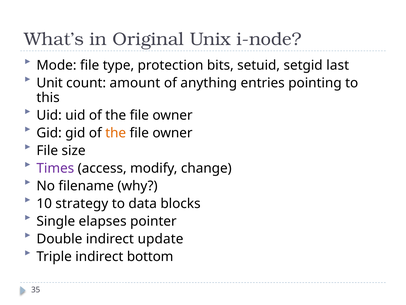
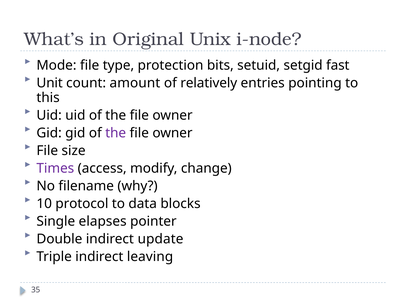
last: last -> fast
anything: anything -> relatively
the at (116, 133) colour: orange -> purple
strategy: strategy -> protocol
bottom: bottom -> leaving
